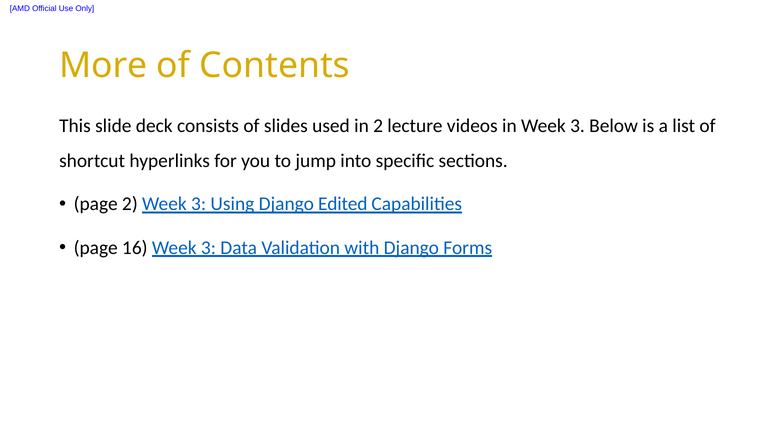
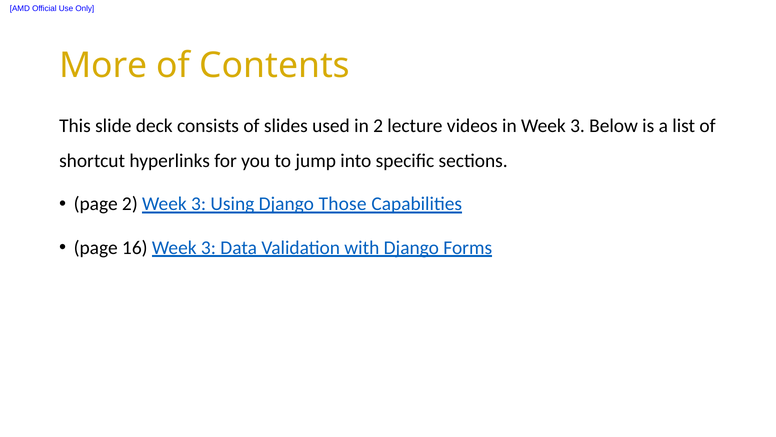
Edited: Edited -> Those
